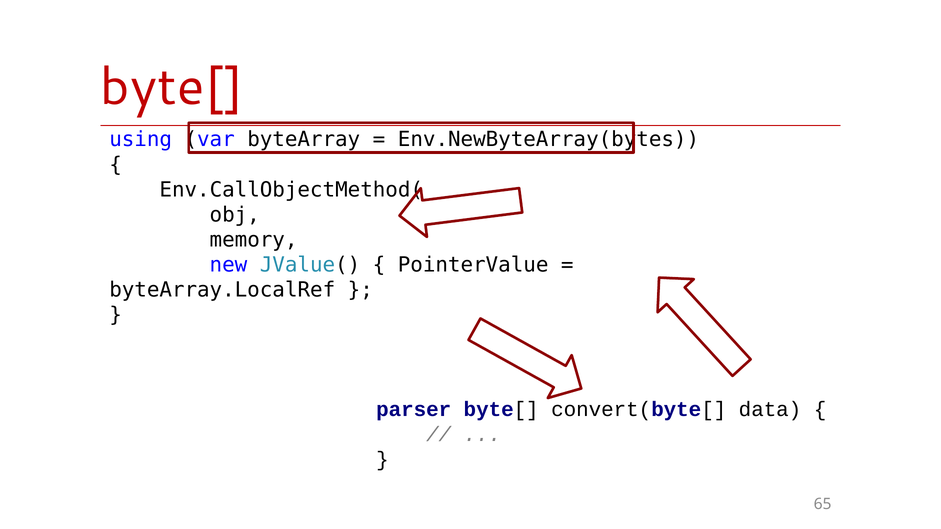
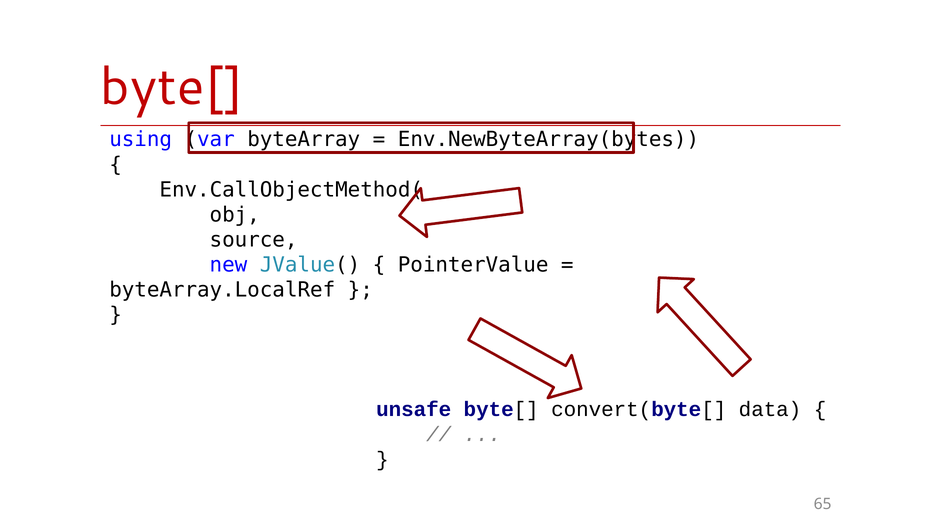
memory: memory -> source
parser: parser -> unsafe
